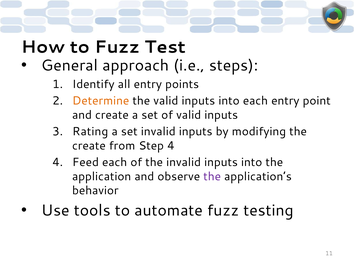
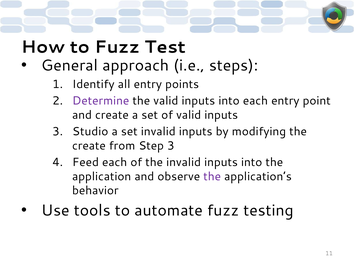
Determine colour: orange -> purple
Rating: Rating -> Studio
Step 4: 4 -> 3
